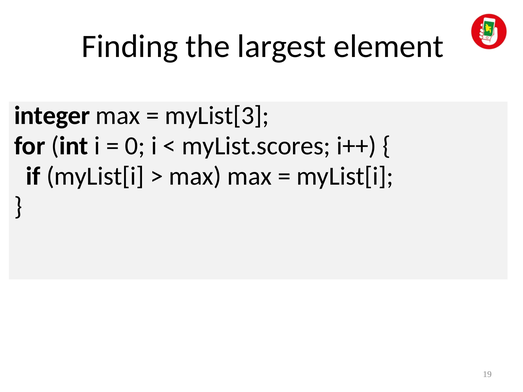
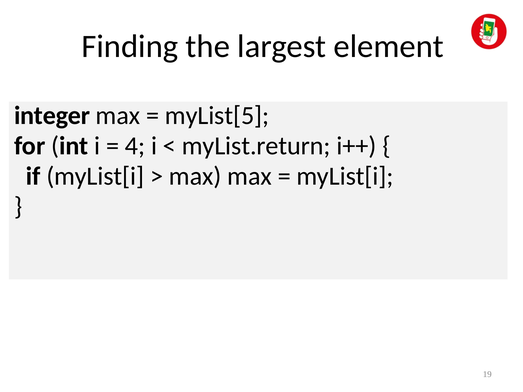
myList[3: myList[3 -> myList[5
0: 0 -> 4
myList.scores: myList.scores -> myList.return
